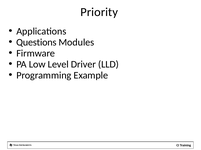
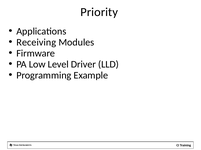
Questions: Questions -> Receiving
